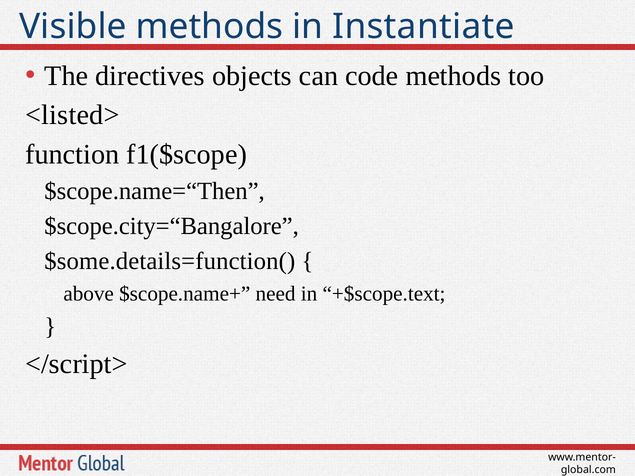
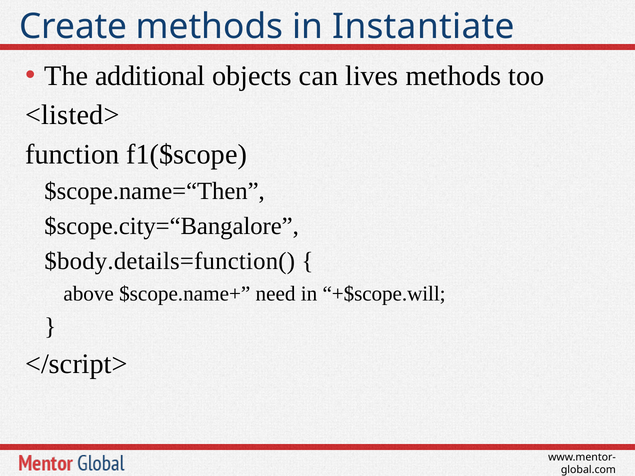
Visible: Visible -> Create
directives: directives -> additional
code: code -> lives
$some.details=function(: $some.details=function( -> $body.details=function(
+$scope.text: +$scope.text -> +$scope.will
